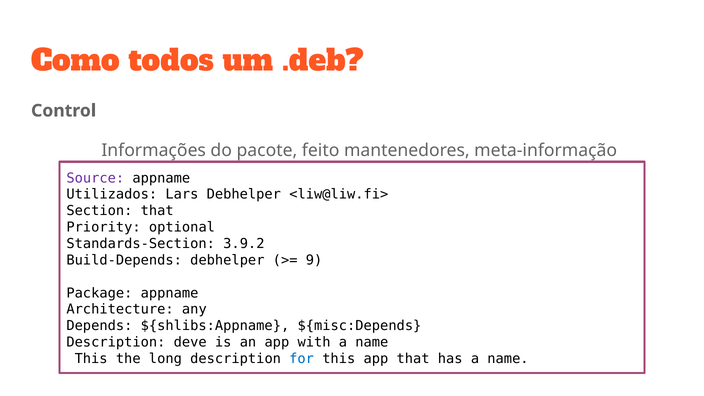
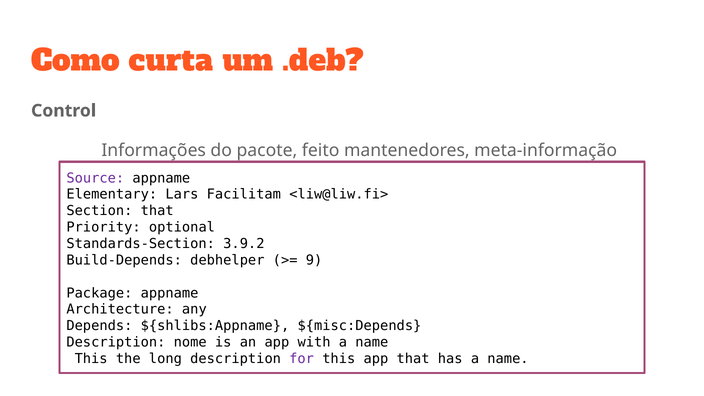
todos: todos -> curta
Utilizados: Utilizados -> Elementary
Lars Debhelper: Debhelper -> Facilitam
deve: deve -> nome
for colour: blue -> purple
